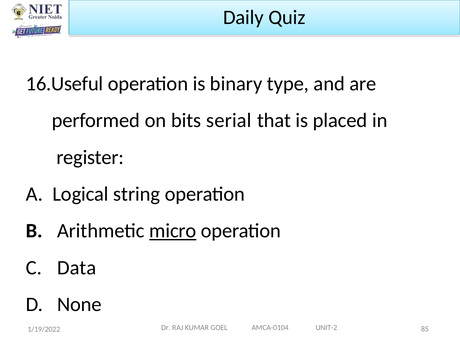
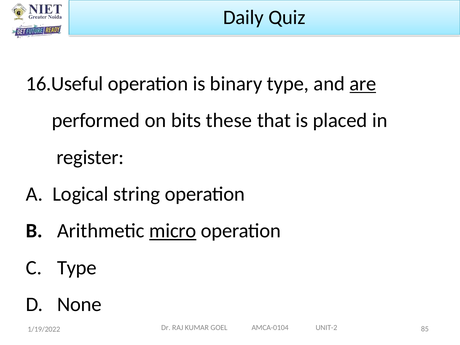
are underline: none -> present
serial: serial -> these
C Data: Data -> Type
